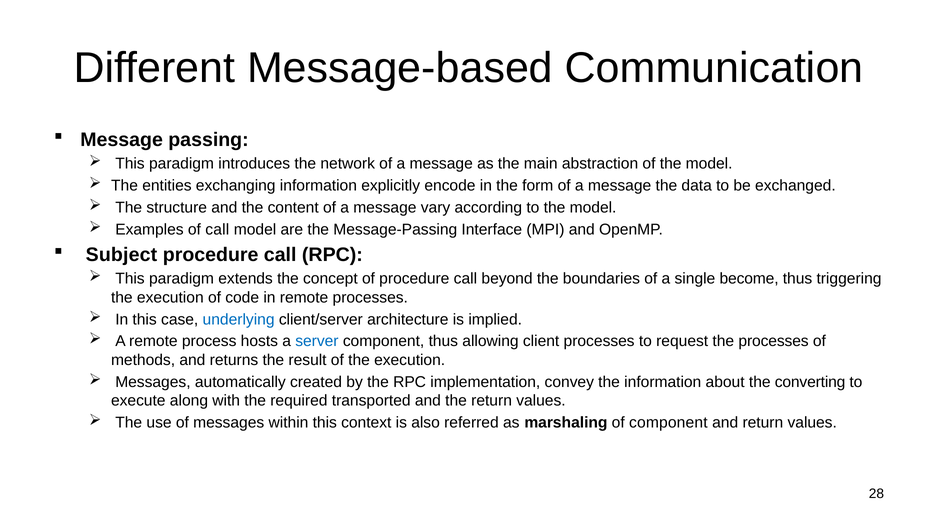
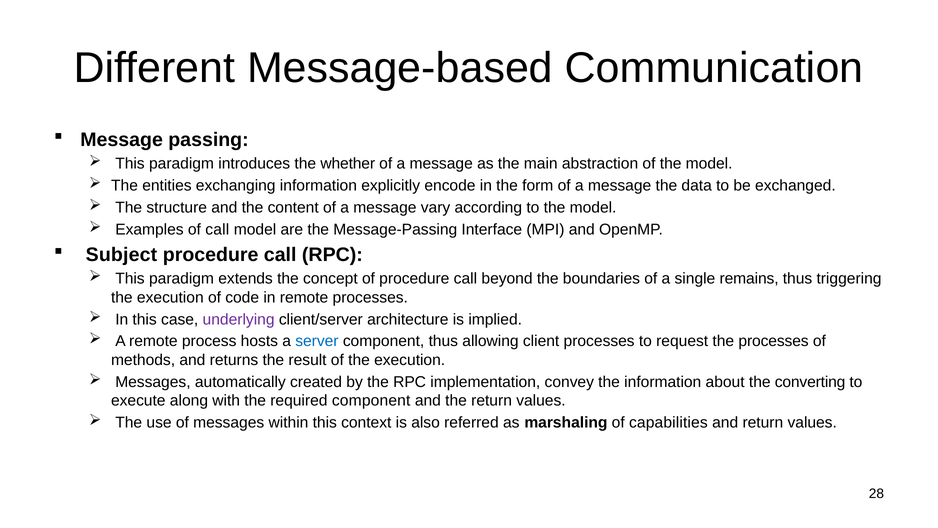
network: network -> whether
become: become -> remains
underlying colour: blue -> purple
required transported: transported -> component
of component: component -> capabilities
